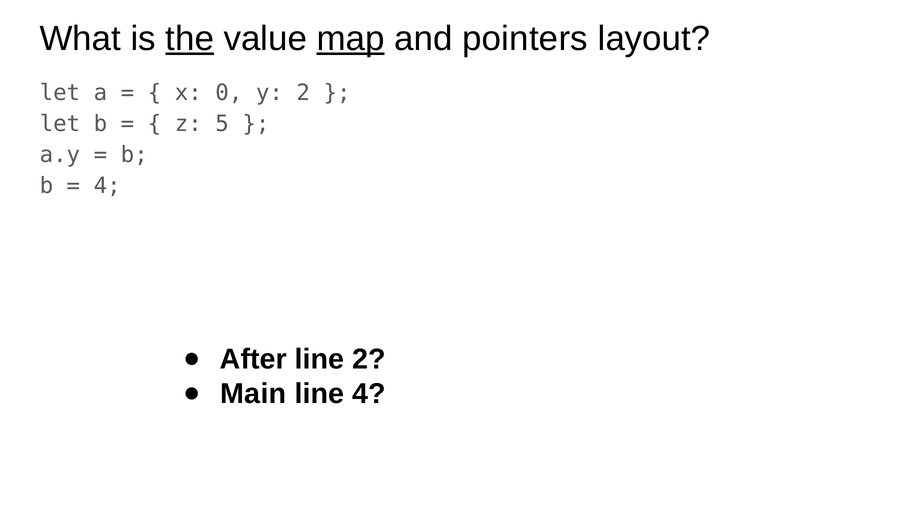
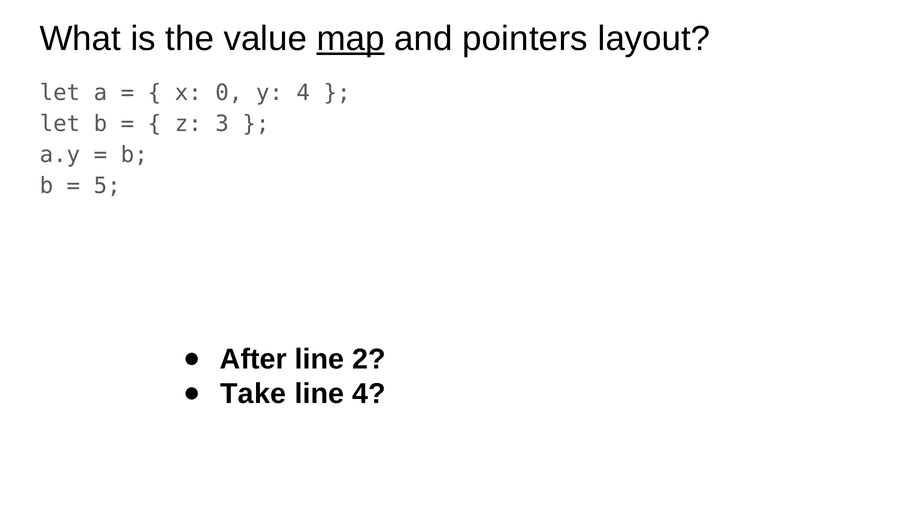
the underline: present -> none
y 2: 2 -> 4
5: 5 -> 3
4 at (107, 186): 4 -> 5
Main: Main -> Take
